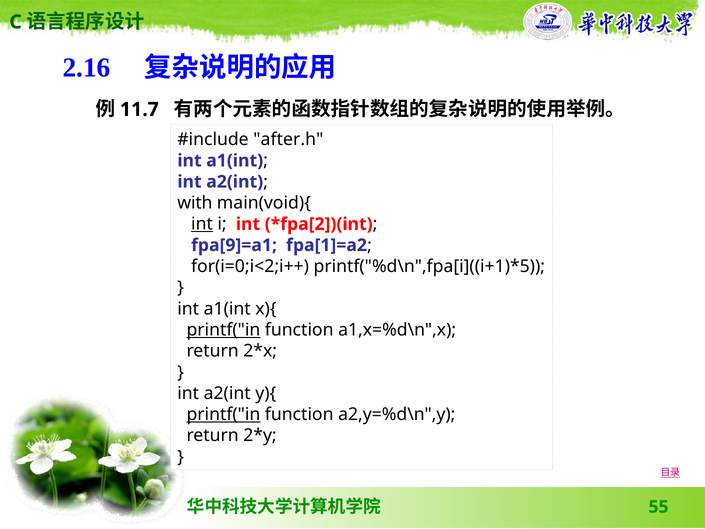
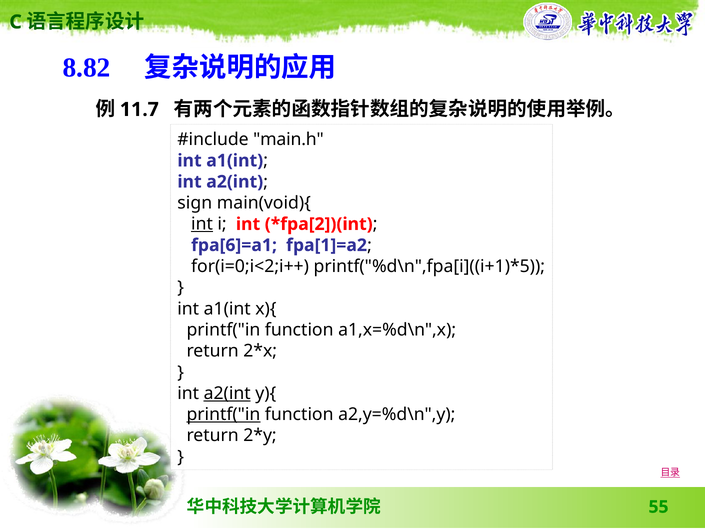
2.16: 2.16 -> 8.82
after.h: after.h -> main.h
with: with -> sign
fpa[9]=a1: fpa[9]=a1 -> fpa[6]=a1
printf("in at (223, 330) underline: present -> none
a2(int at (227, 393) underline: none -> present
